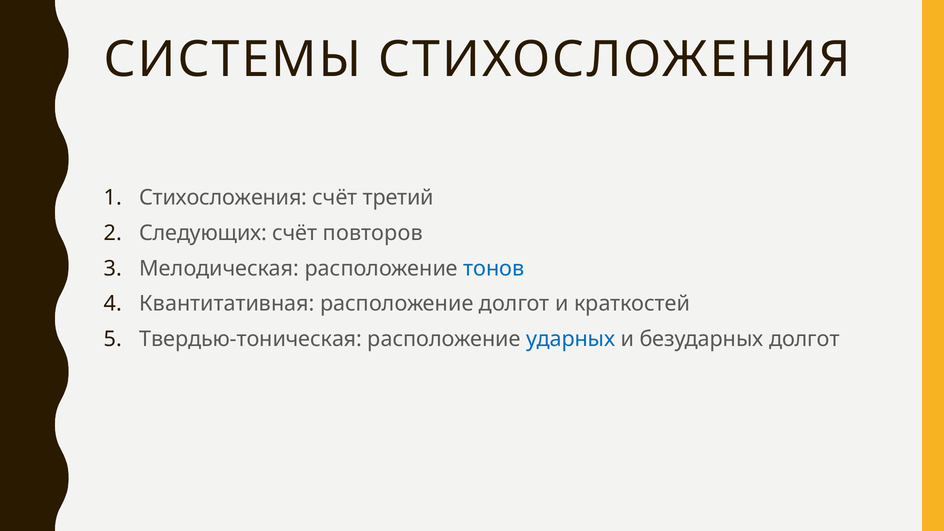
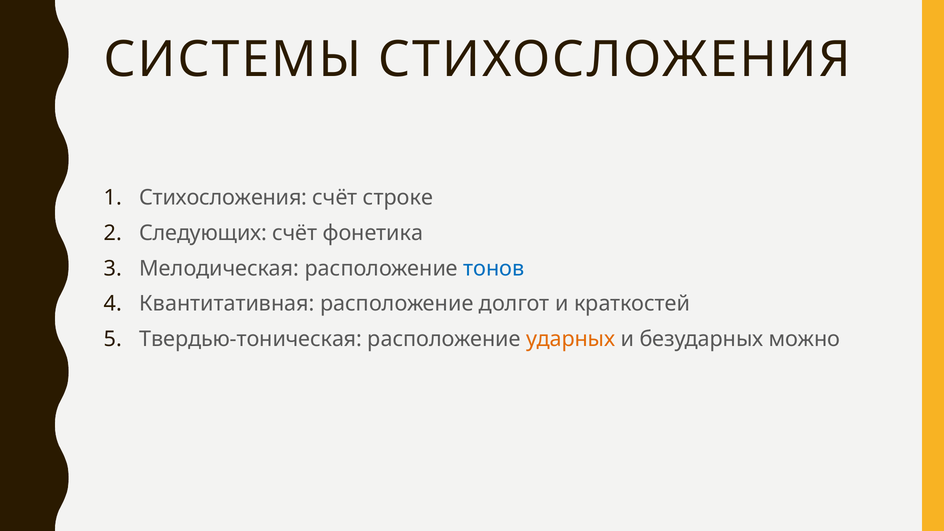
третий: третий -> строке
повторов: повторов -> фонетика
ударных colour: blue -> orange
безударных долгот: долгот -> можно
